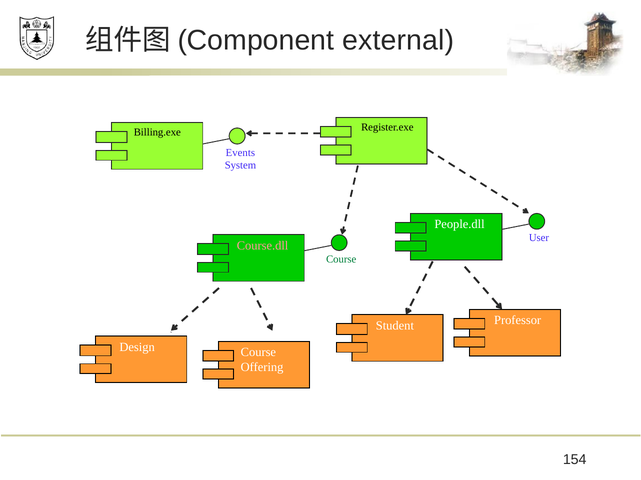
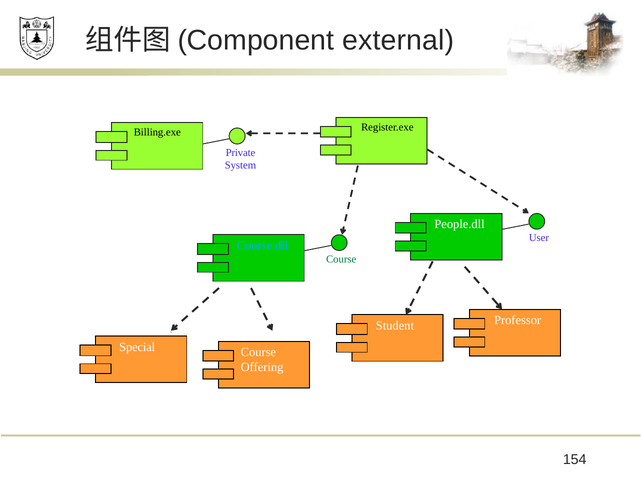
Events: Events -> Private
Course.dll colour: pink -> light blue
Design: Design -> Special
